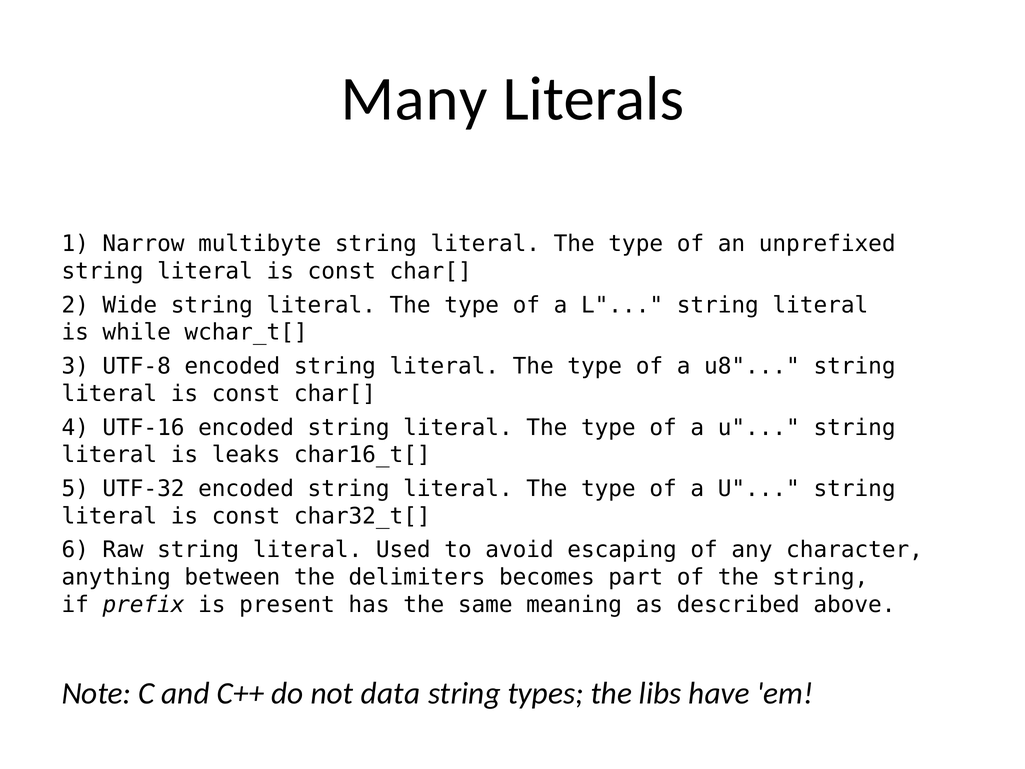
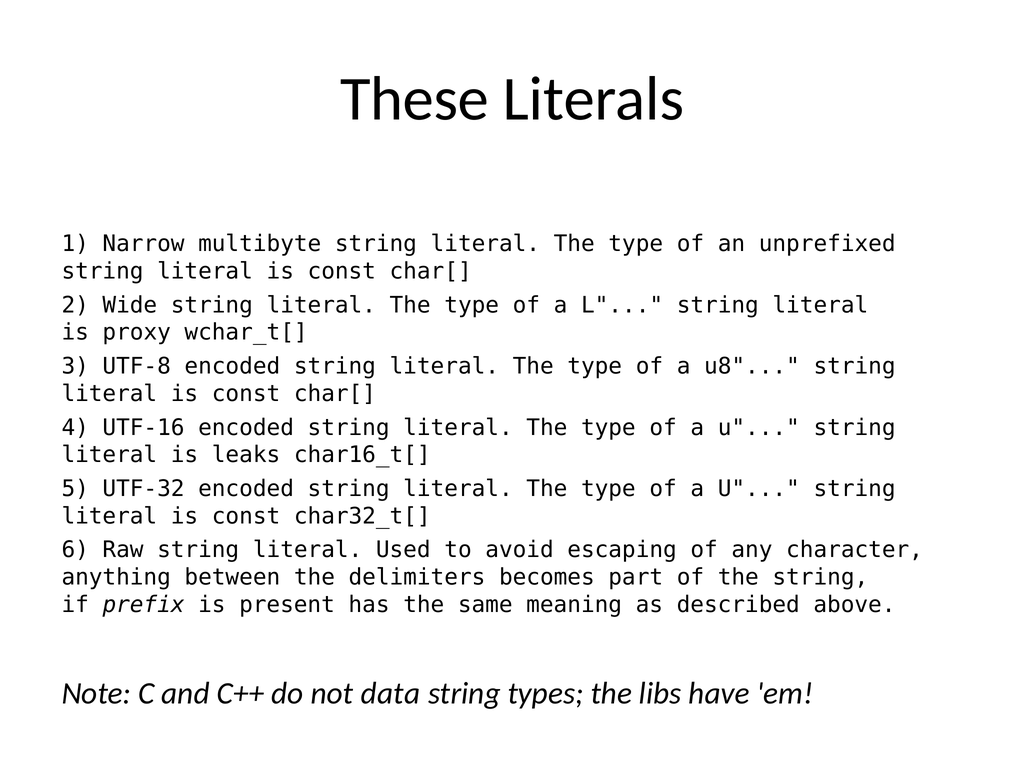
Many: Many -> These
while: while -> proxy
